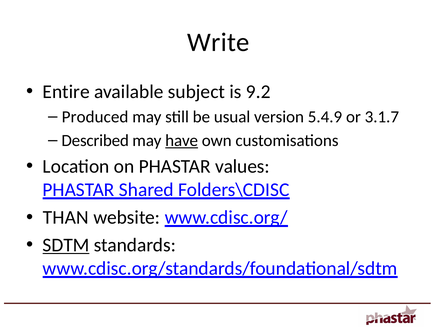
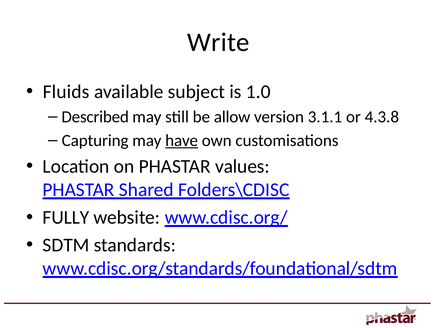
Entire: Entire -> Fluids
9.2: 9.2 -> 1.0
Produced: Produced -> Described
usual: usual -> allow
5.4.9: 5.4.9 -> 3.1.1
3.1.7: 3.1.7 -> 4.3.8
Described: Described -> Capturing
THAN: THAN -> FULLY
SDTM underline: present -> none
